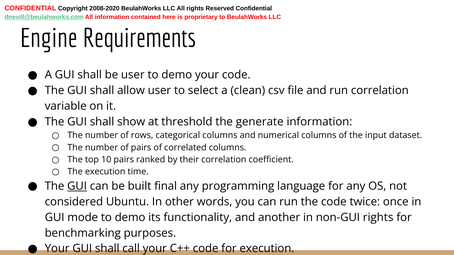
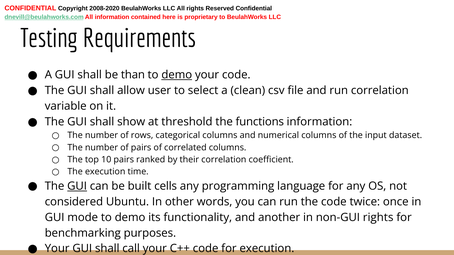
Engine: Engine -> Testing
be user: user -> than
demo at (177, 75) underline: none -> present
generate: generate -> functions
final: final -> cells
